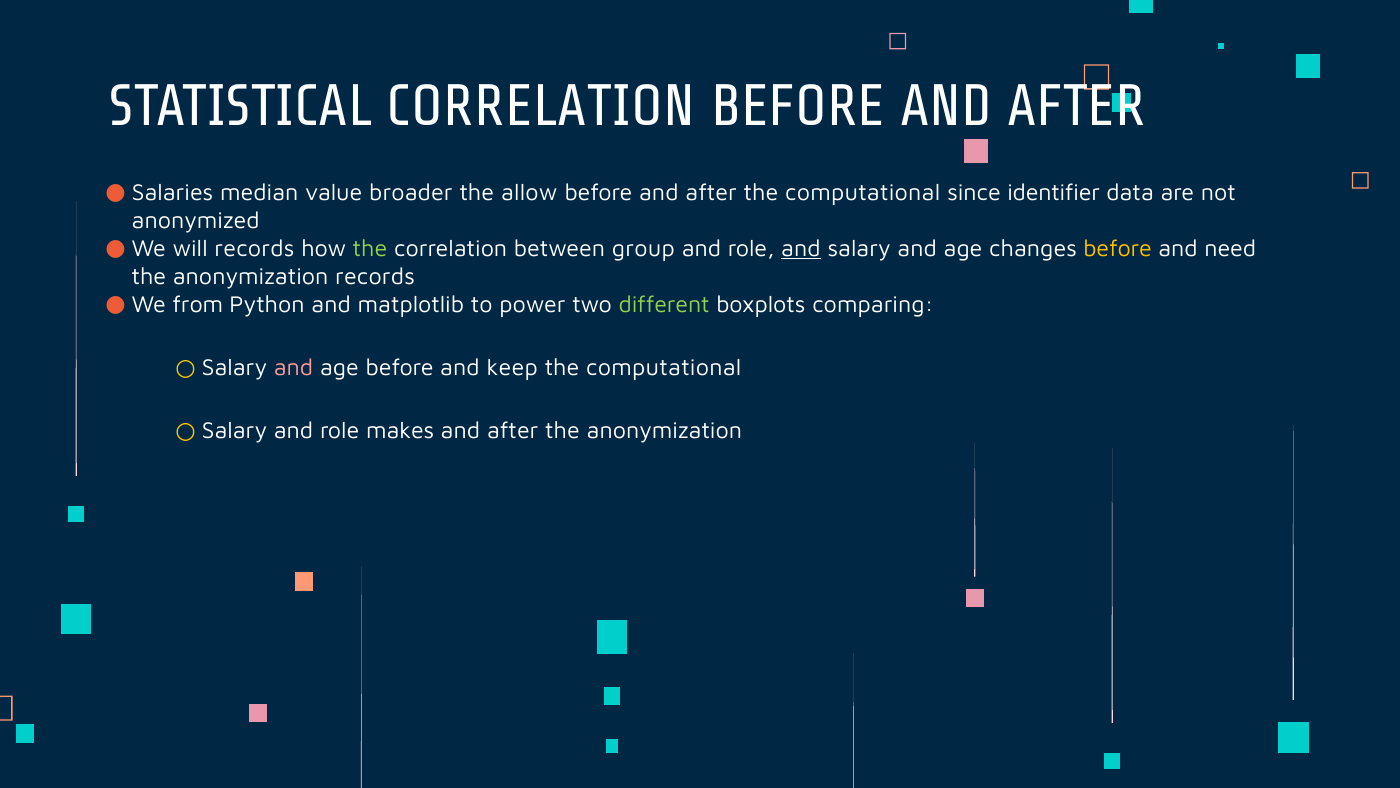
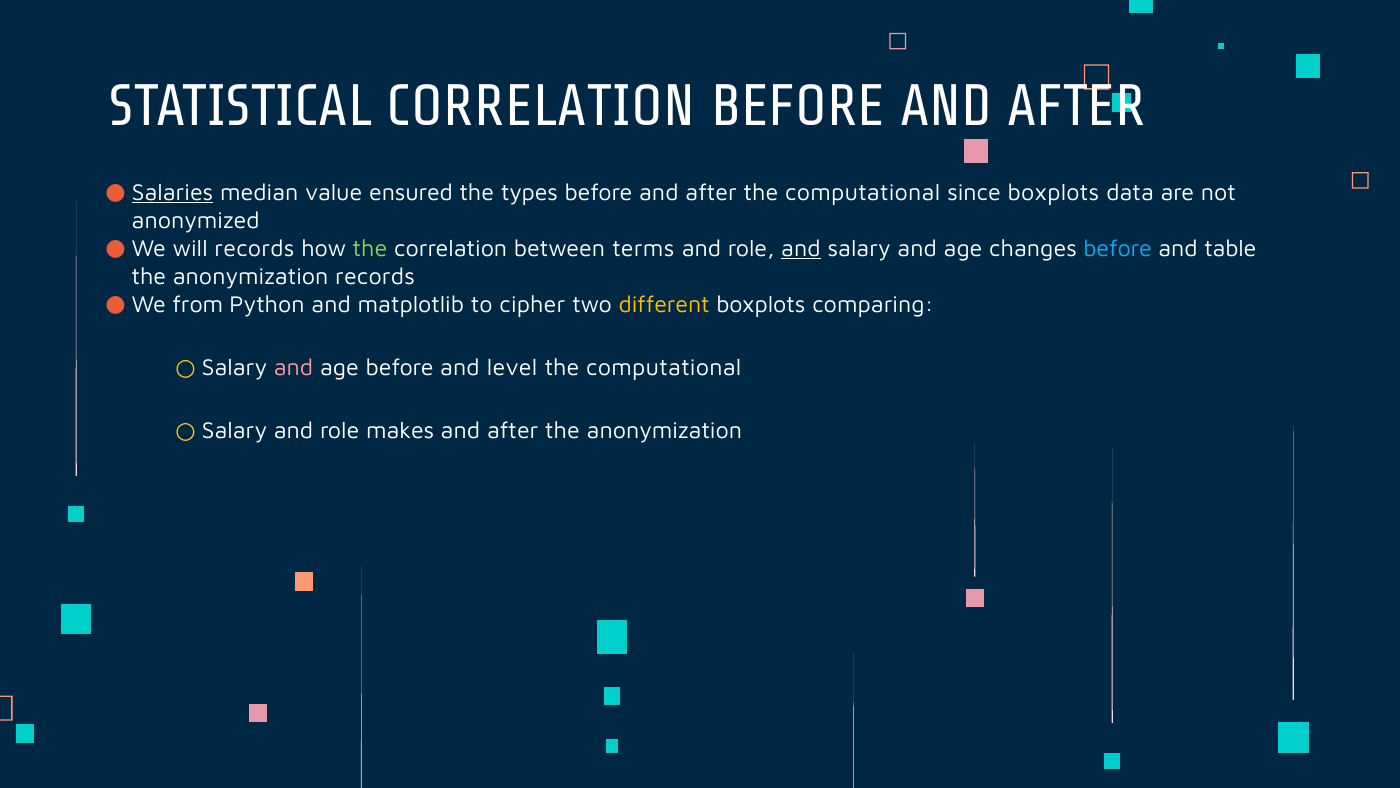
Salaries underline: none -> present
broader: broader -> ensured
allow: allow -> types
since identifier: identifier -> boxplots
group: group -> terms
before at (1118, 248) colour: yellow -> light blue
need: need -> table
power: power -> cipher
different colour: light green -> yellow
keep: keep -> level
